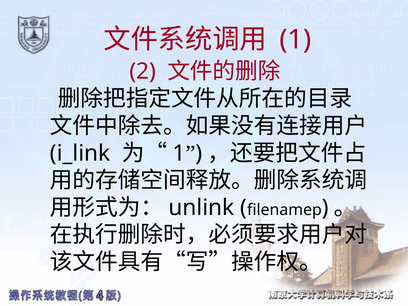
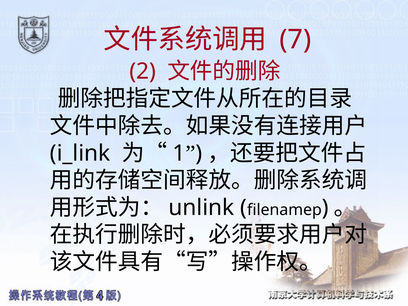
1 at (295, 40): 1 -> 7
